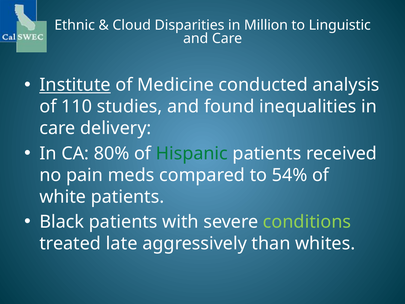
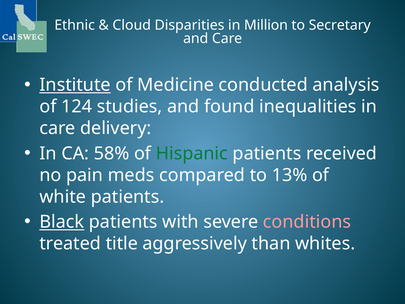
Linguistic: Linguistic -> Secretary
110: 110 -> 124
80%: 80% -> 58%
54%: 54% -> 13%
Black underline: none -> present
conditions colour: light green -> pink
late: late -> title
